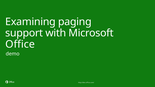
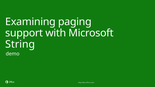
Office: Office -> String
